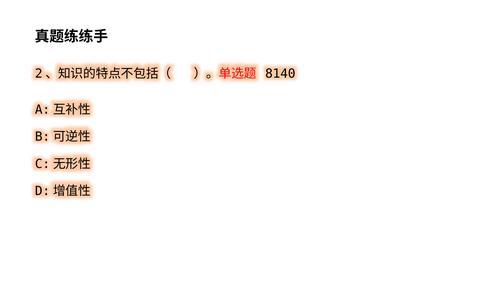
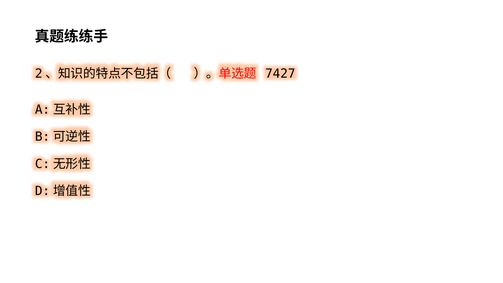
8140: 8140 -> 7427
